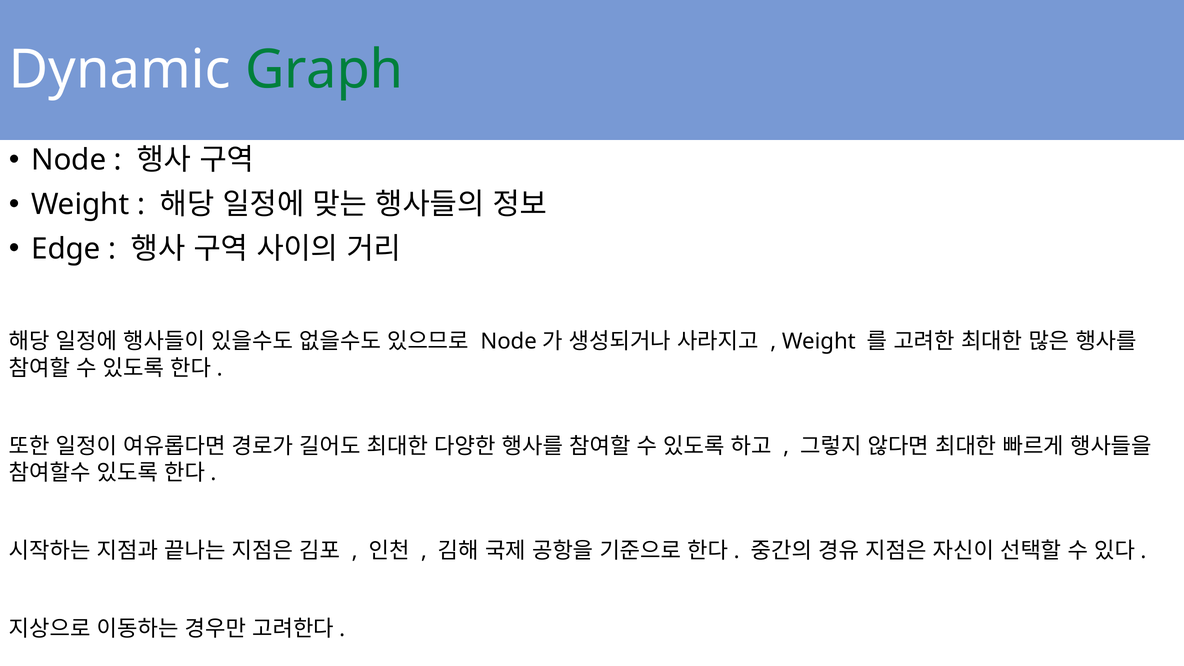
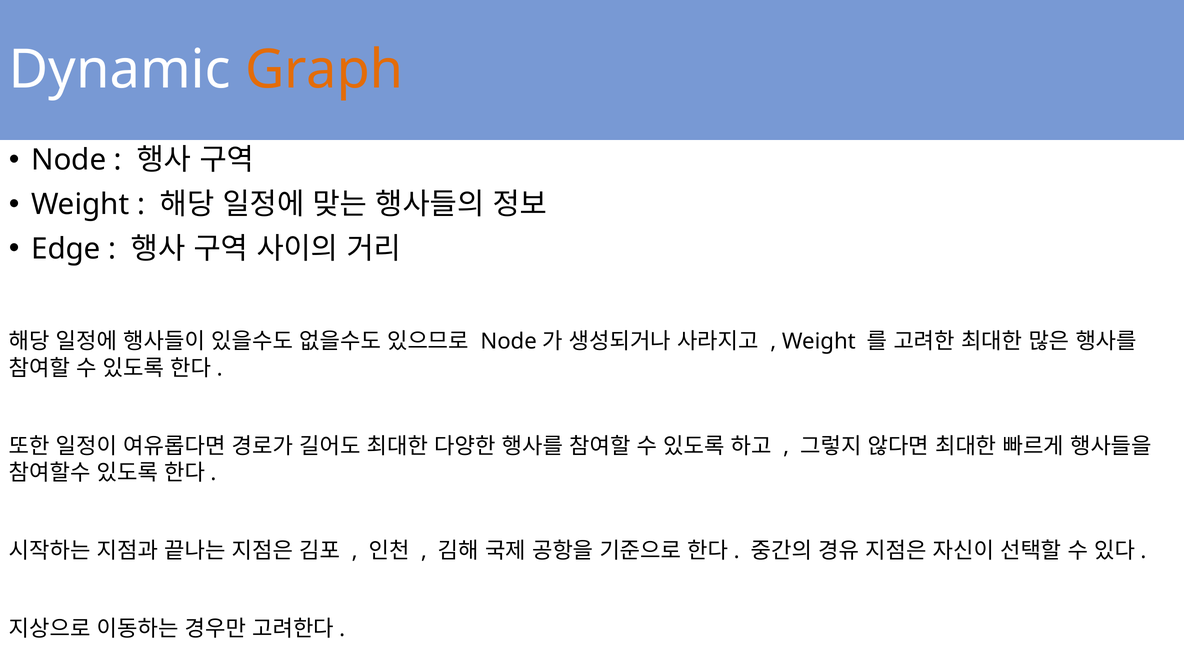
Graph colour: green -> orange
